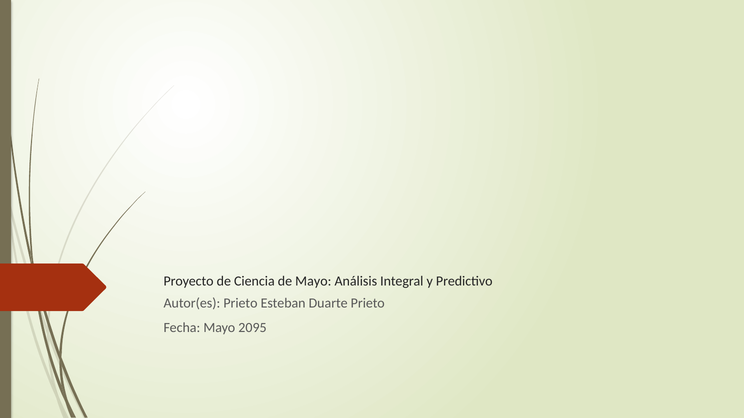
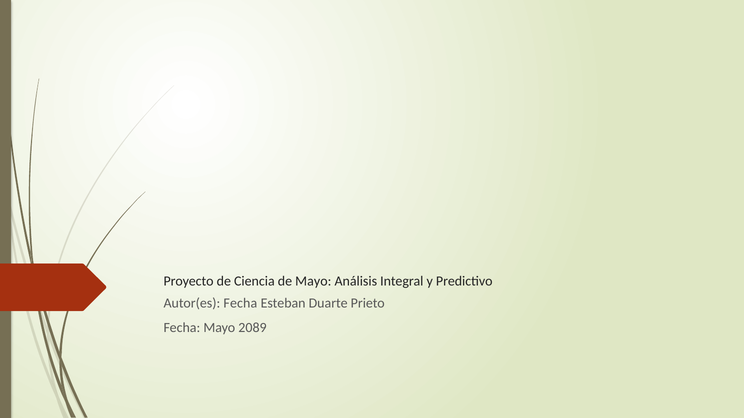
Autor(es Prieto: Prieto -> Fecha
2095: 2095 -> 2089
